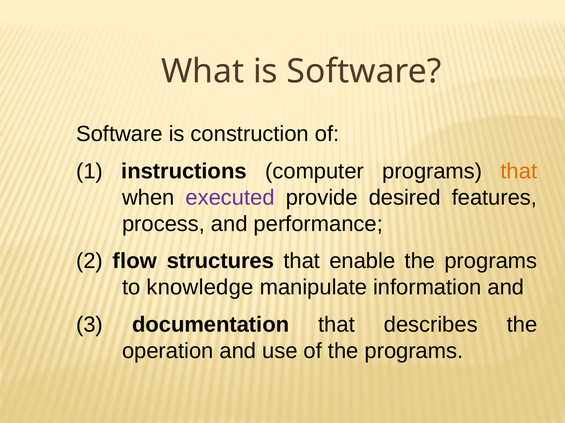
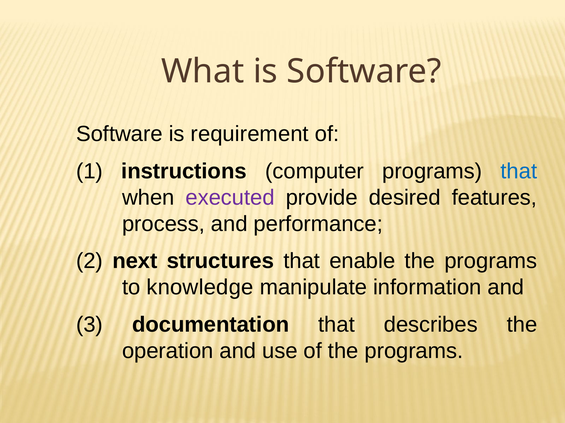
construction: construction -> requirement
that at (519, 171) colour: orange -> blue
flow: flow -> next
